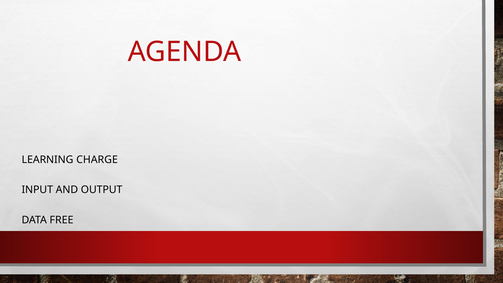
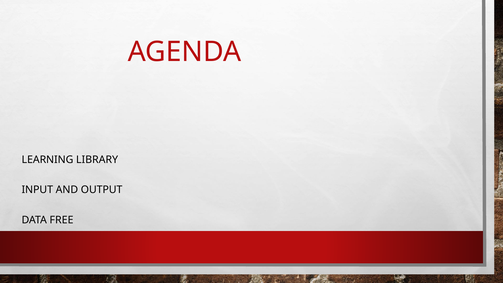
CHARGE: CHARGE -> LIBRARY
